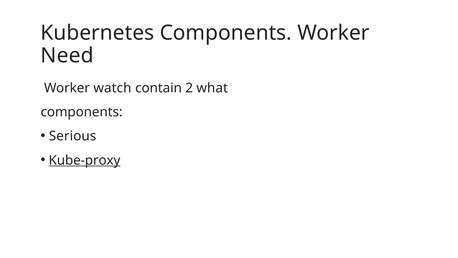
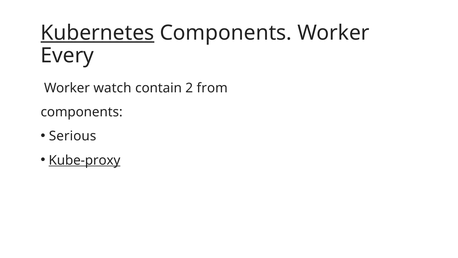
Kubernetes underline: none -> present
Need: Need -> Every
what: what -> from
